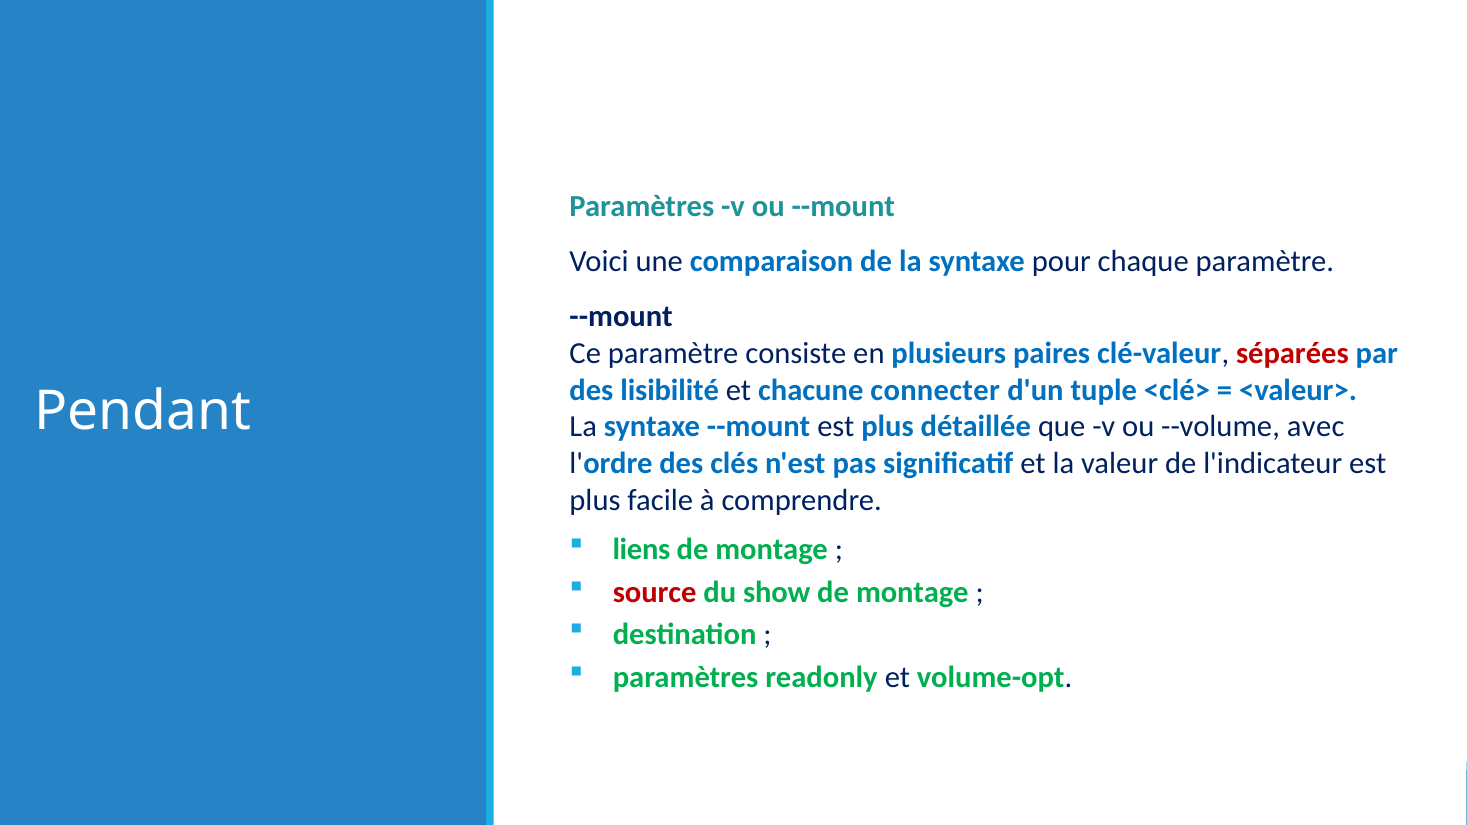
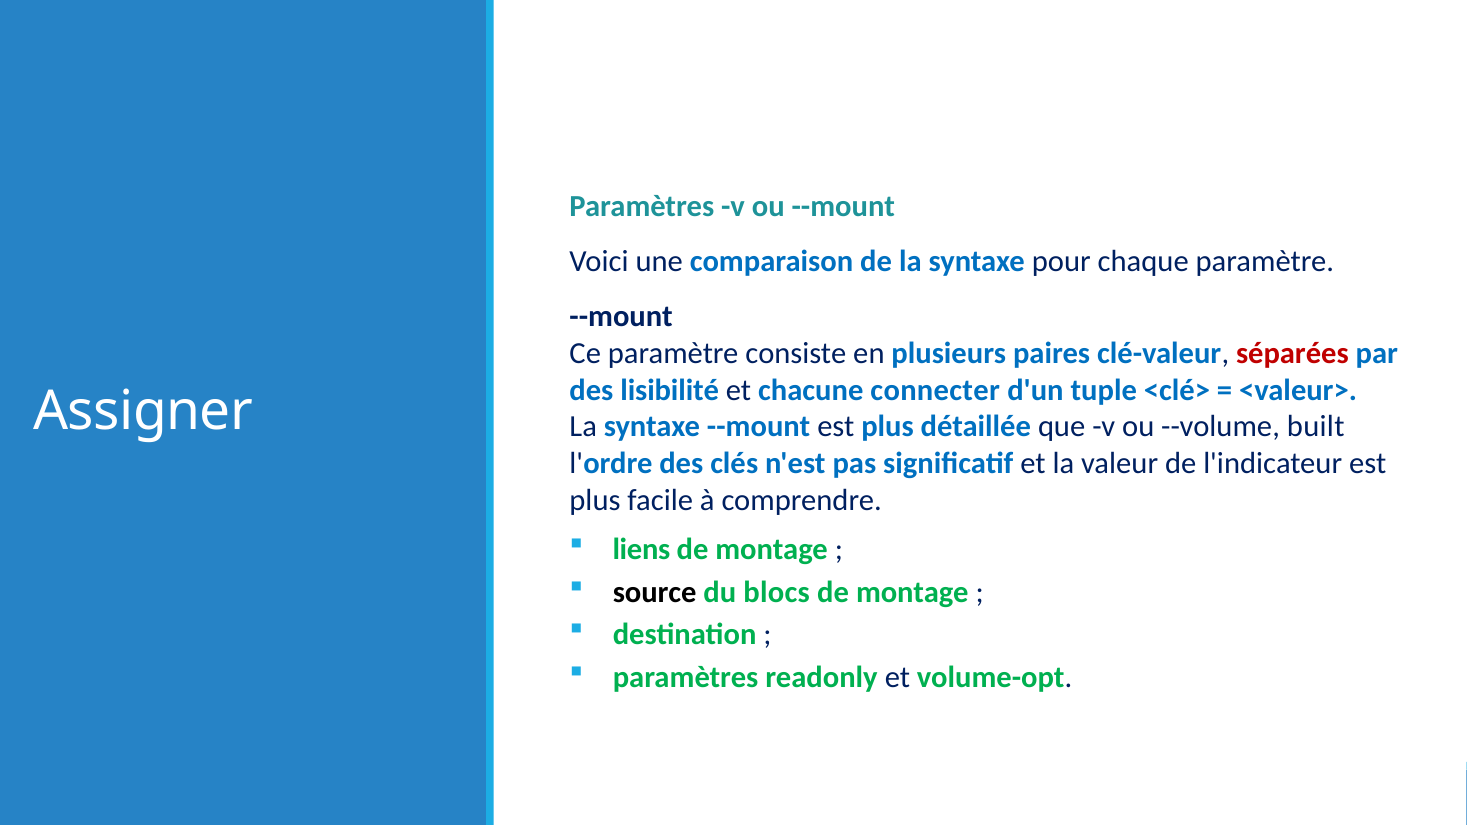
Pendant: Pendant -> Assigner
avec: avec -> built
source colour: red -> black
show: show -> blocs
